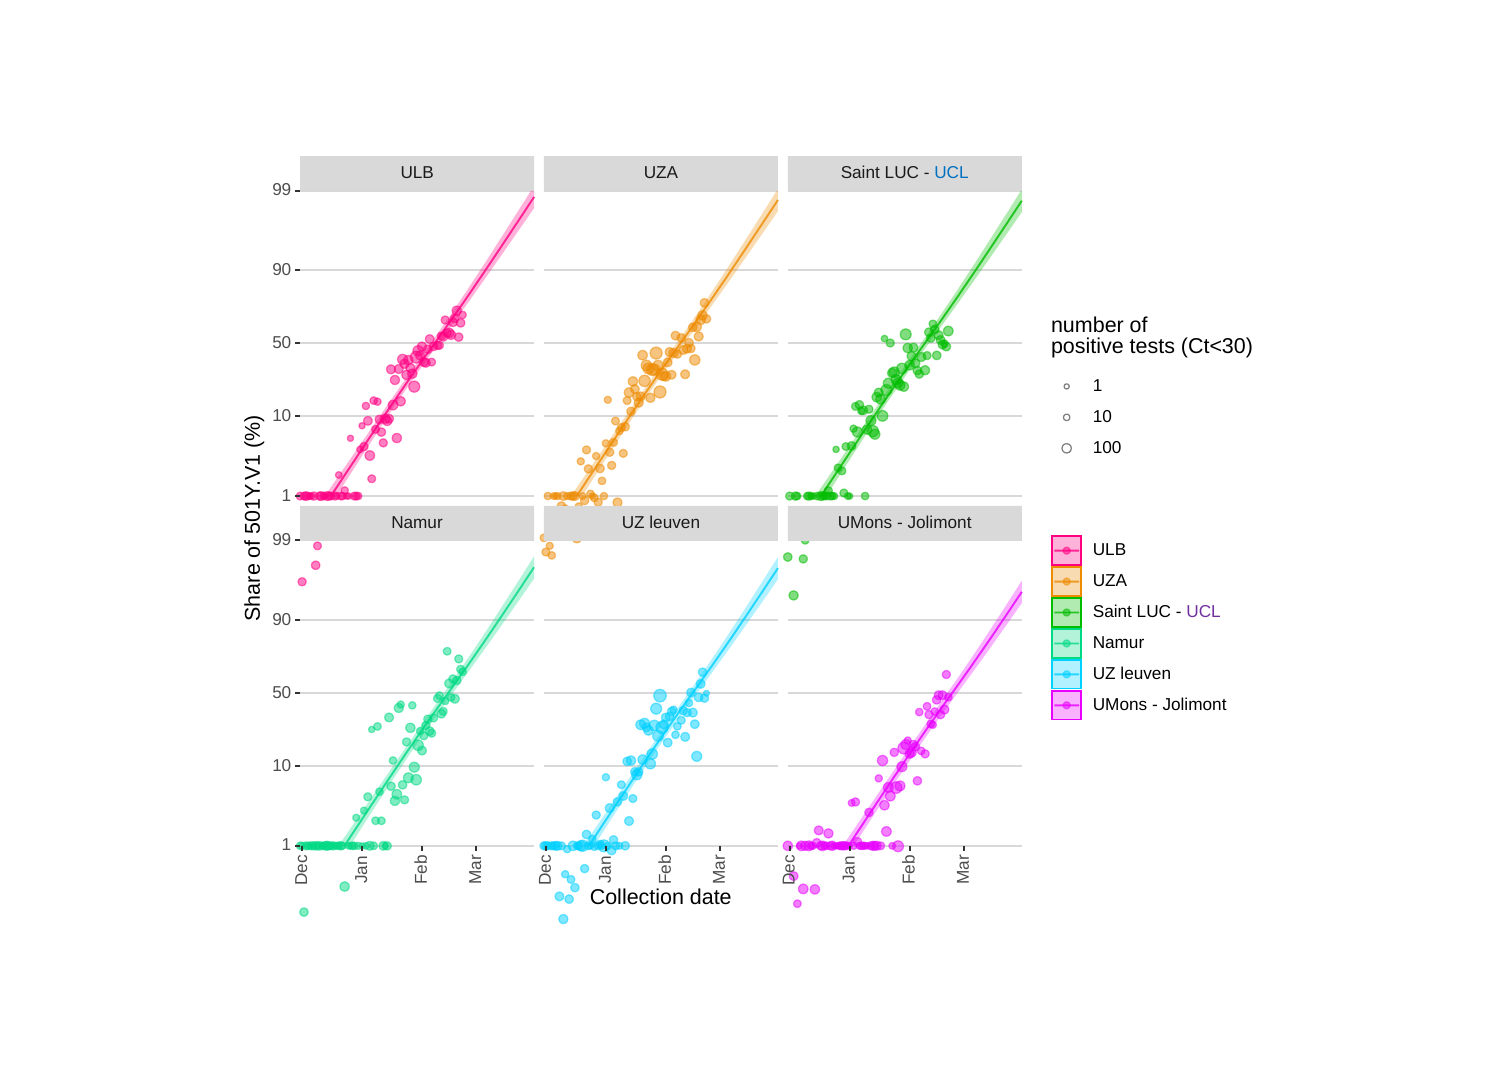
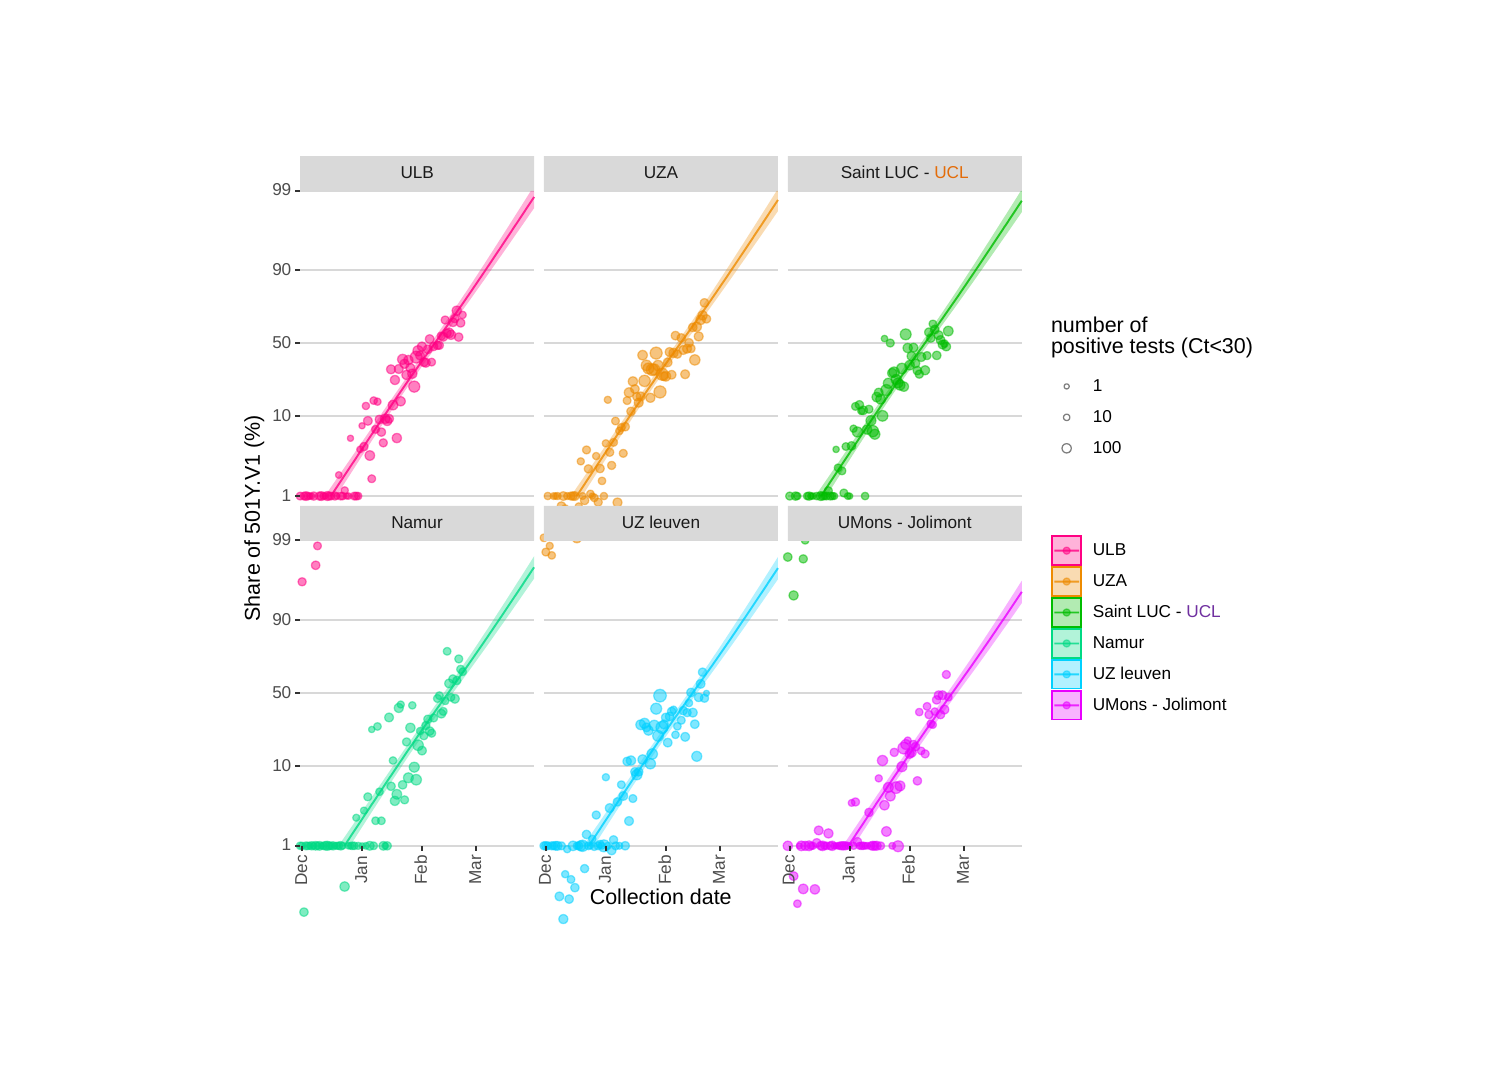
UCL at (952, 173) colour: blue -> orange
